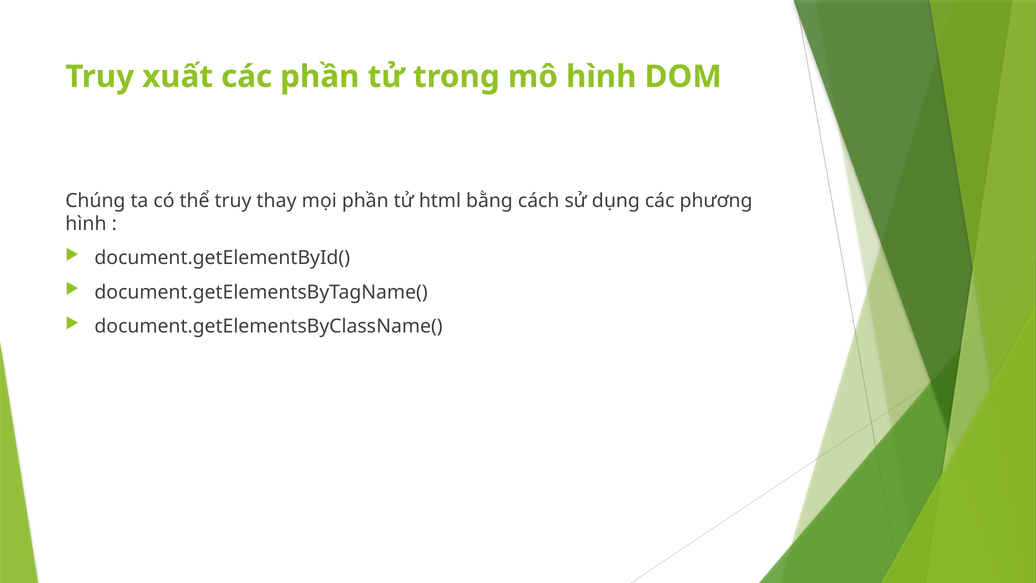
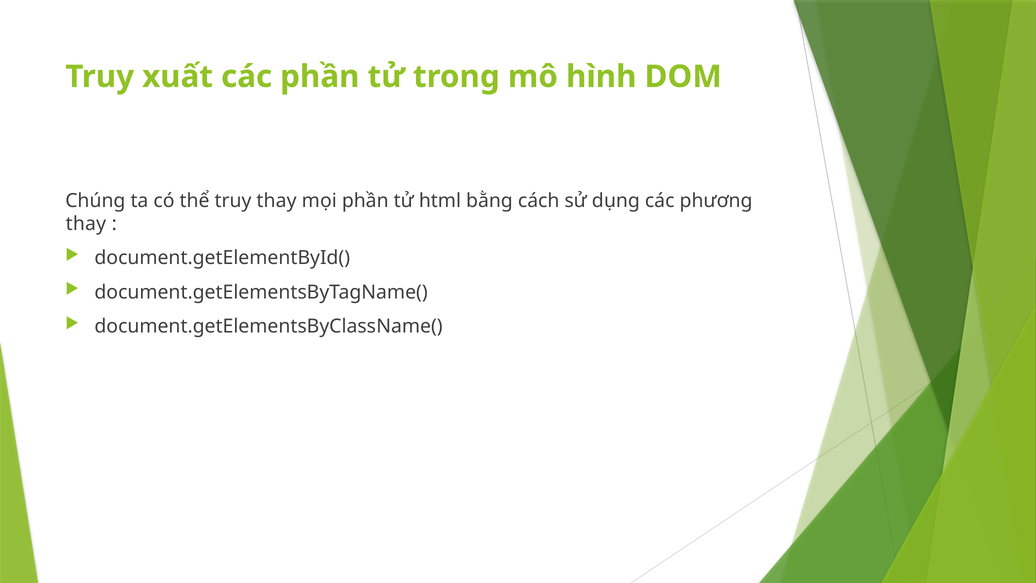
hình at (86, 224): hình -> thay
